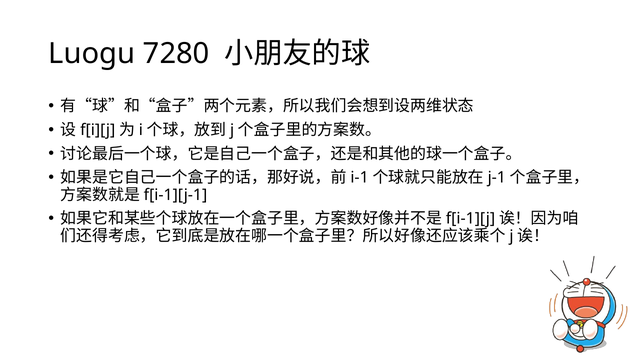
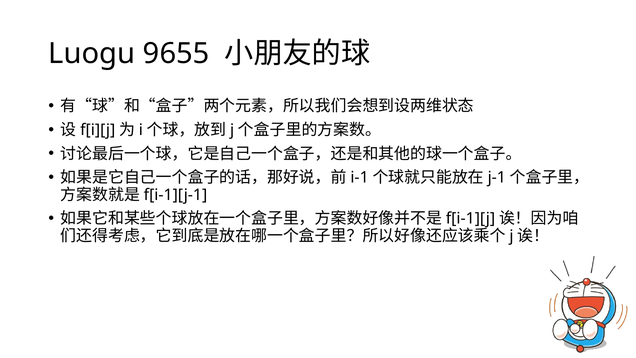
7280: 7280 -> 9655
